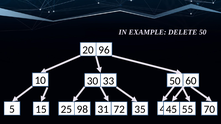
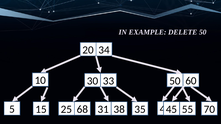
96: 96 -> 34
98: 98 -> 68
72: 72 -> 38
